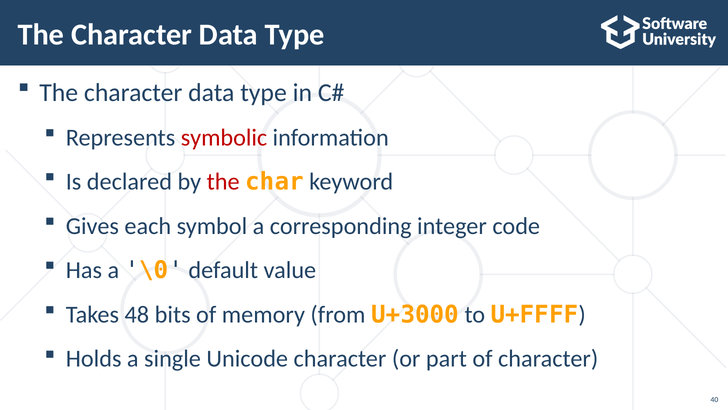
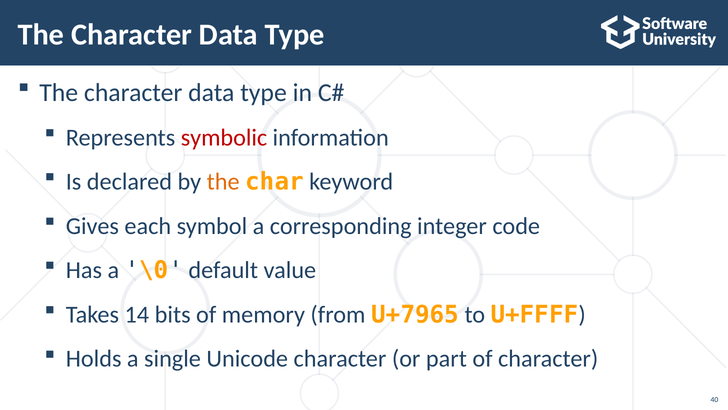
the at (223, 182) colour: red -> orange
48: 48 -> 14
U+3000: U+3000 -> U+7965
